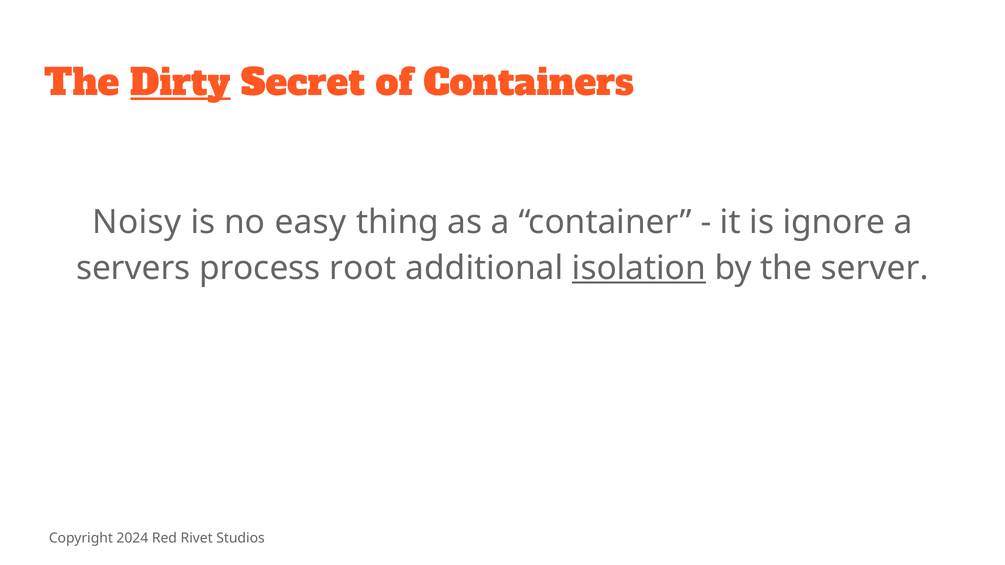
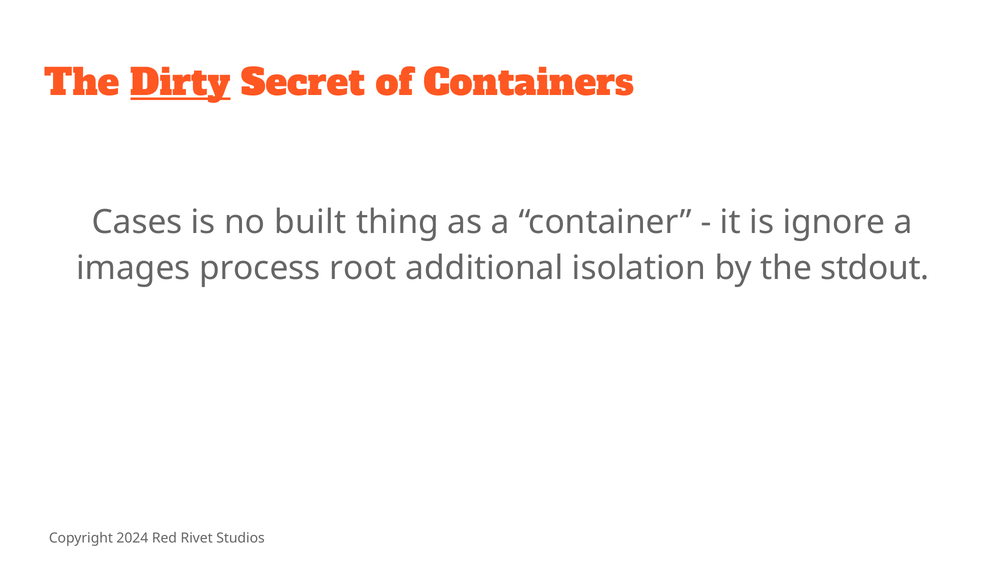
Noisy: Noisy -> Cases
easy: easy -> built
servers: servers -> images
isolation underline: present -> none
server: server -> stdout
